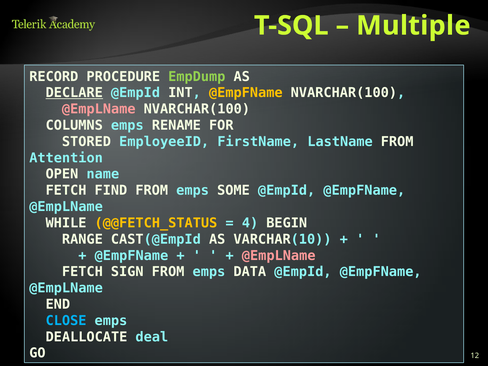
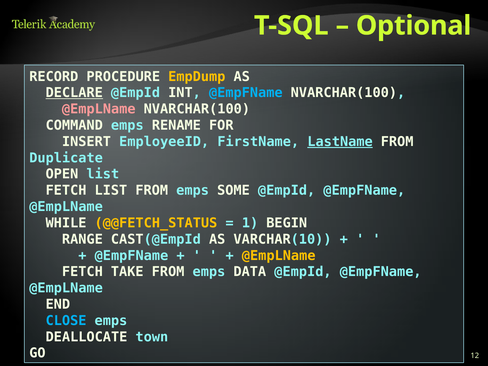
Multiple: Multiple -> Optional
EmpDump colour: light green -> yellow
@EmpFName at (246, 93) colour: yellow -> light blue
COLUMNS: COLUMNS -> COMMAND
STORED: STORED -> INSERT
LastName underline: none -> present
Attention: Attention -> Duplicate
OPEN name: name -> list
FETCH FIND: FIND -> LIST
4: 4 -> 1
@EmpLName at (279, 256) colour: pink -> yellow
SIGN: SIGN -> TAKE
deal: deal -> town
